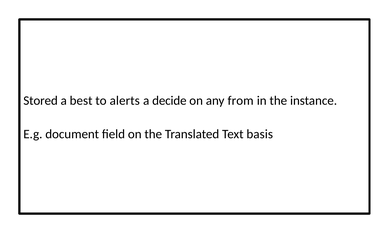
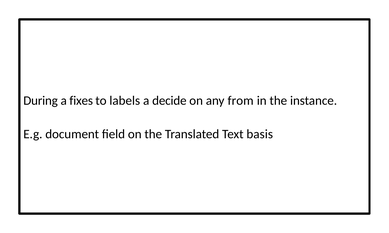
Stored: Stored -> During
best: best -> fixes
alerts: alerts -> labels
